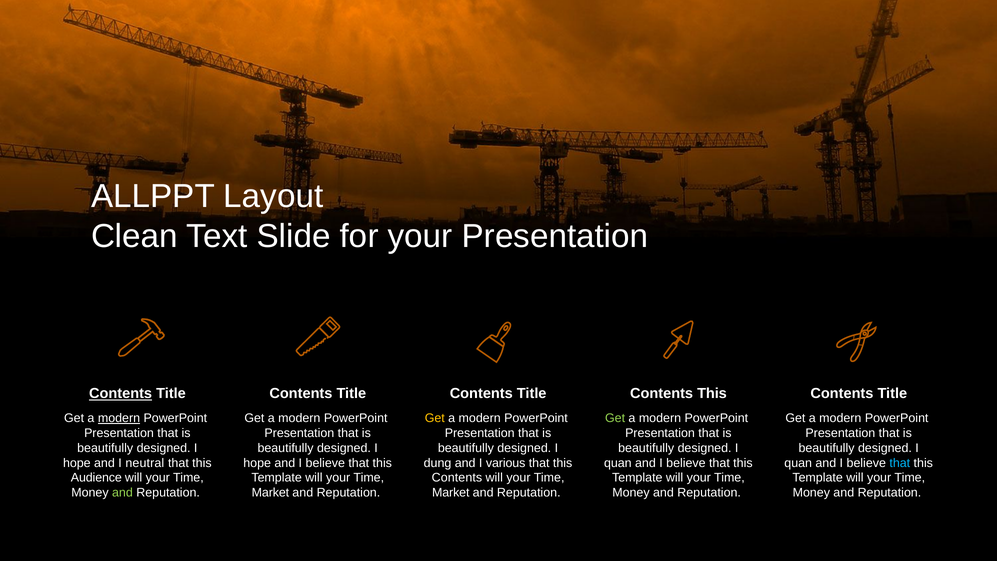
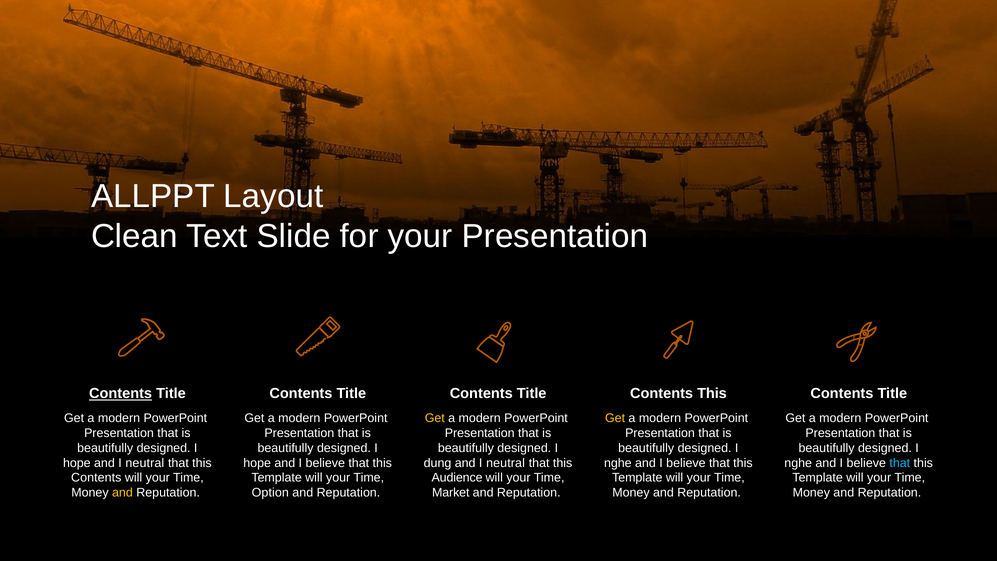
modern at (119, 418) underline: present -> none
Get at (615, 418) colour: light green -> yellow
various at (506, 463): various -> neutral
quan at (618, 463): quan -> nghe
quan at (798, 463): quan -> nghe
Audience at (96, 478): Audience -> Contents
Contents at (457, 478): Contents -> Audience
and at (122, 493) colour: light green -> yellow
Market at (270, 493): Market -> Option
